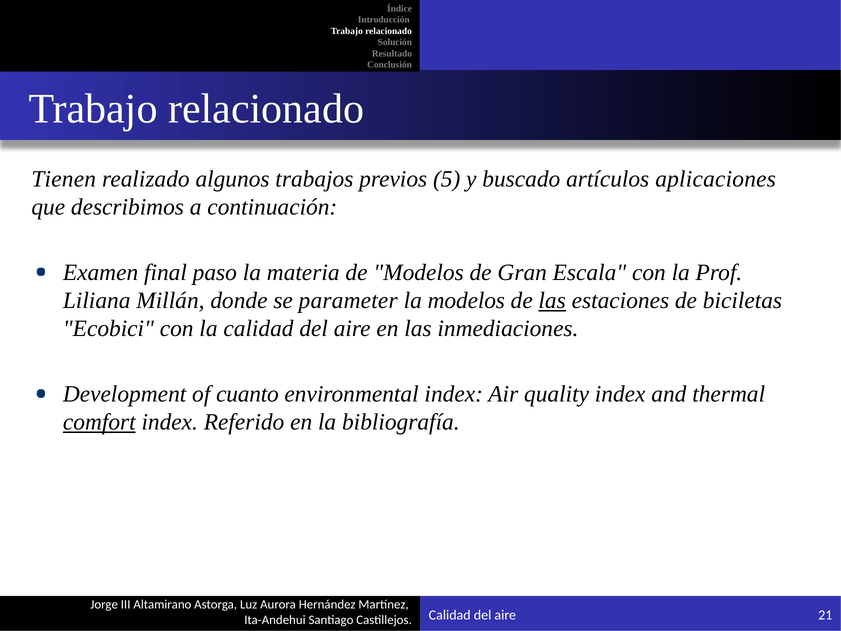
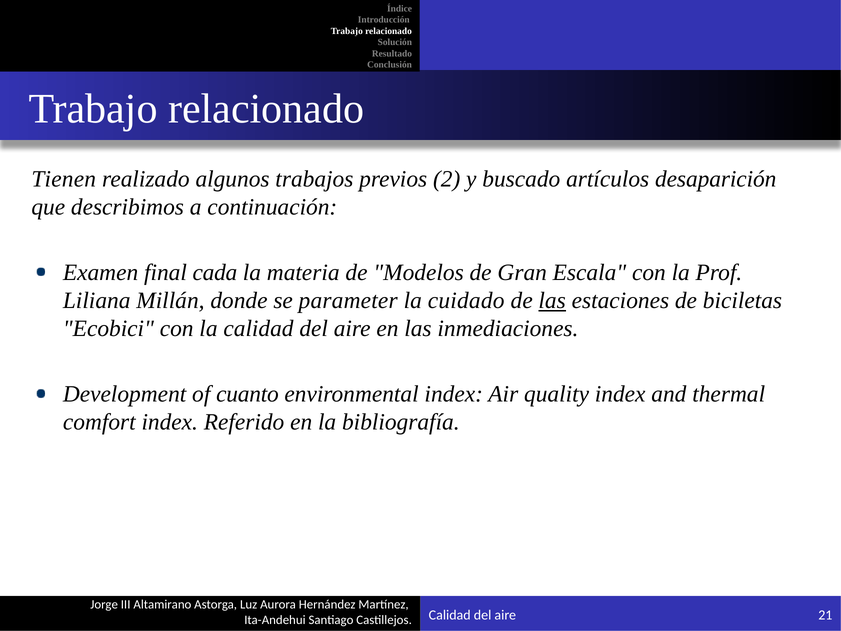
5: 5 -> 2
aplicaciones: aplicaciones -> desaparición
paso: paso -> cada
la modelos: modelos -> cuidado
comfort underline: present -> none
